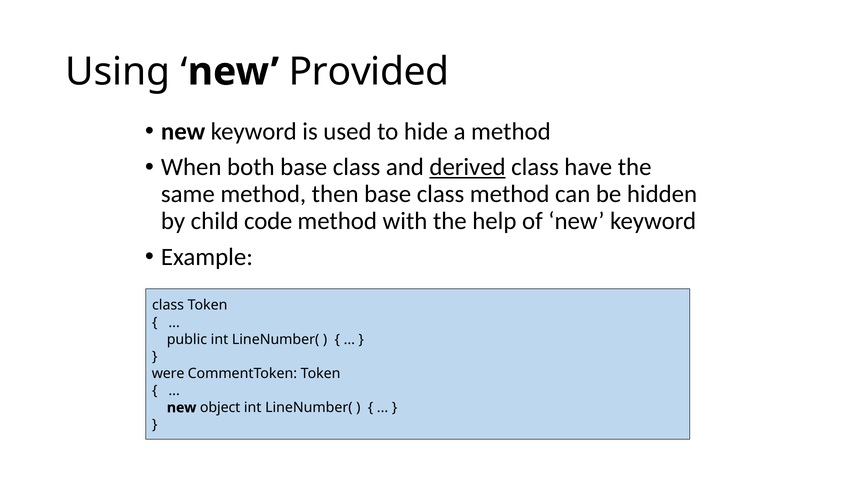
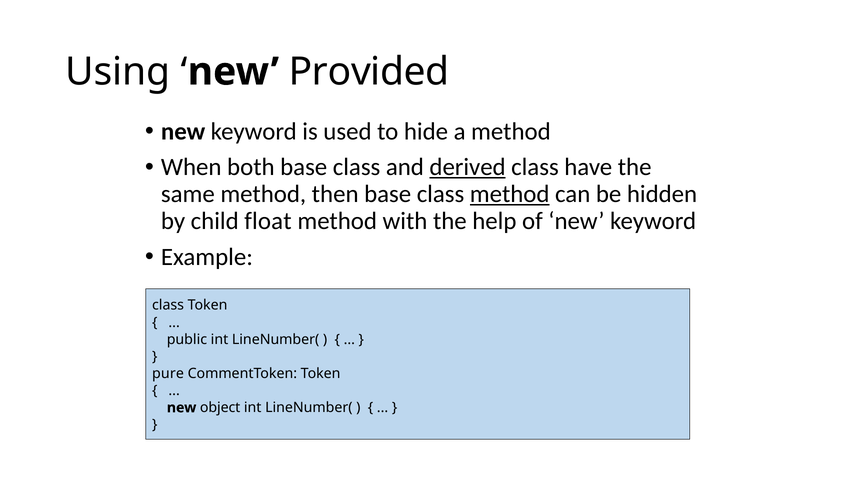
method at (510, 194) underline: none -> present
code: code -> float
were: were -> pure
